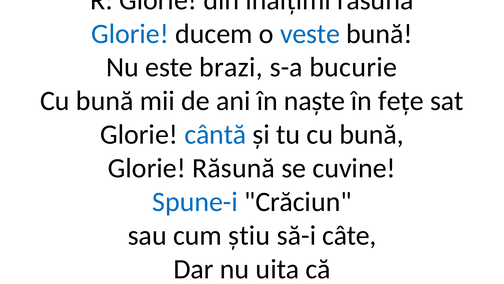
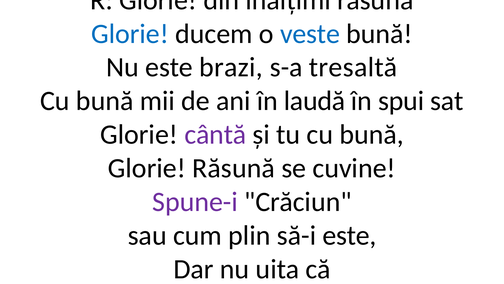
bucurie: bucurie -> tresaltă
naște: naște -> laudă
fețe: fețe -> spui
cântă colour: blue -> purple
Spune-i colour: blue -> purple
știu: știu -> plin
să-i câte: câte -> este
